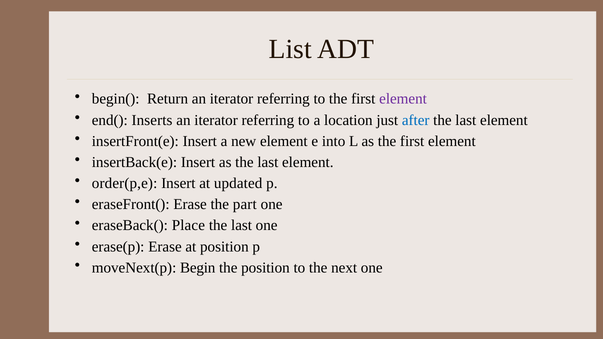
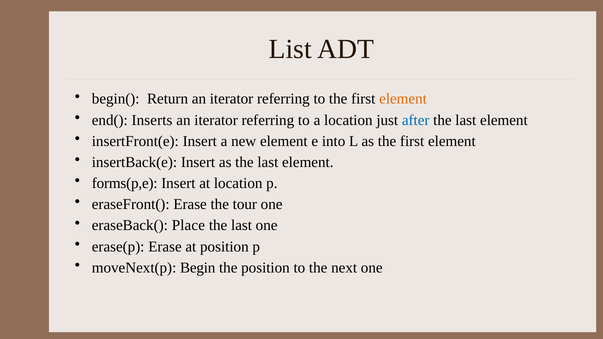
element at (403, 99) colour: purple -> orange
order(p,e: order(p,e -> forms(p,e
at updated: updated -> location
part: part -> tour
